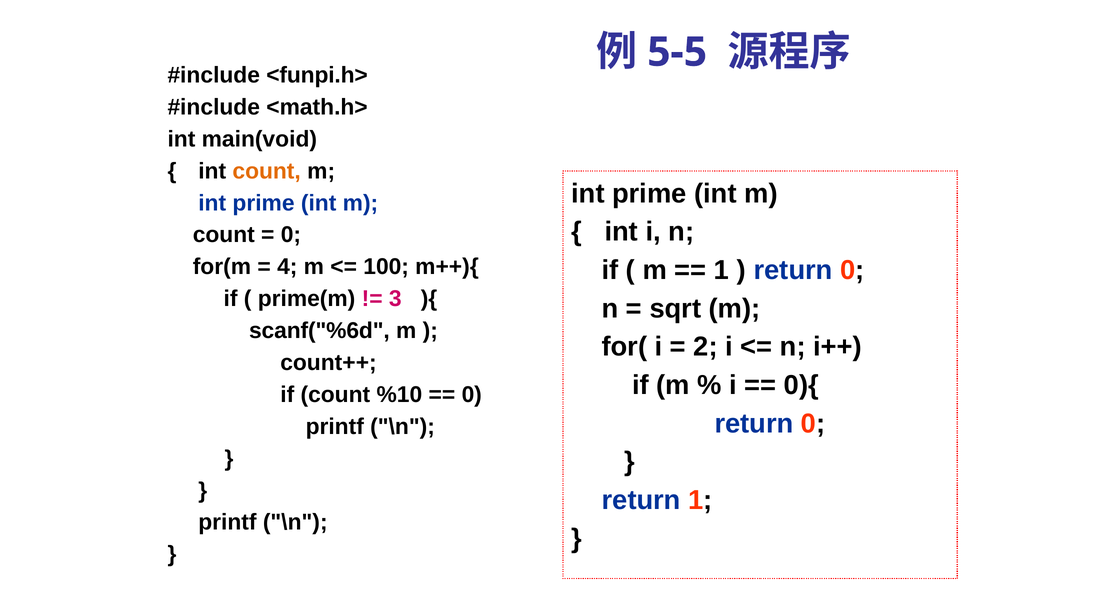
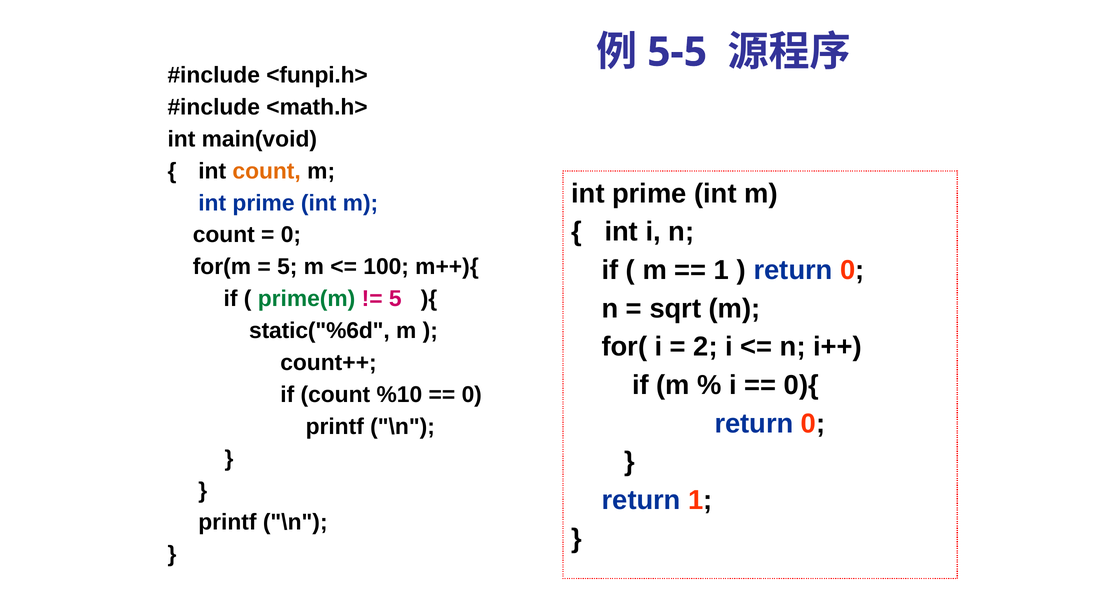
4 at (287, 267): 4 -> 5
prime(m colour: black -> green
3 at (395, 299): 3 -> 5
scanf("%6d: scanf("%6d -> static("%6d
